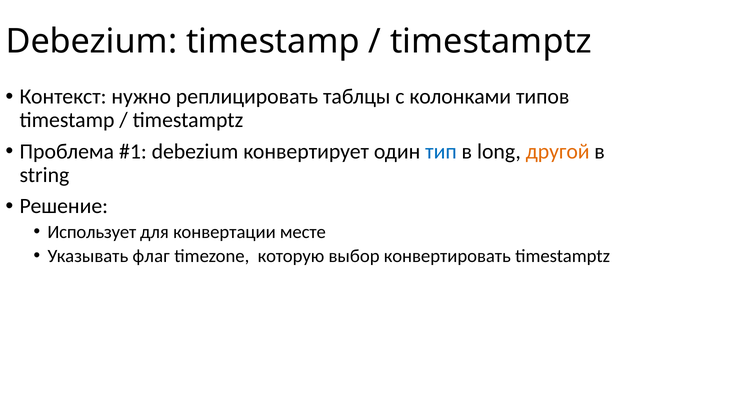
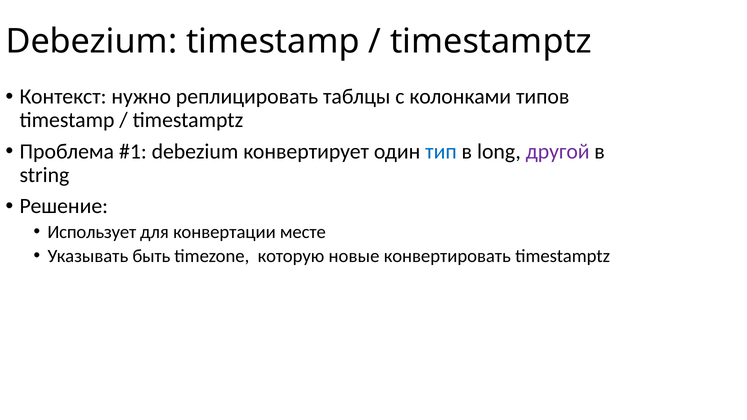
другой colour: orange -> purple
флаг: флаг -> быть
выбор: выбор -> новые
